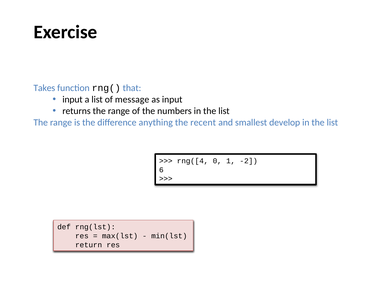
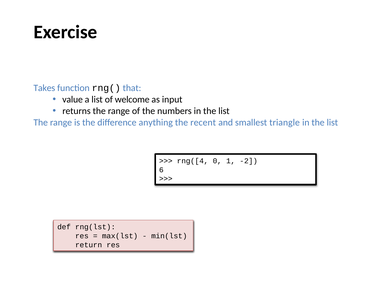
input at (73, 100): input -> value
message: message -> welcome
develop: develop -> triangle
